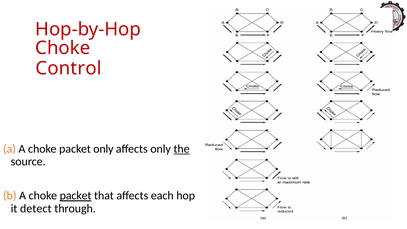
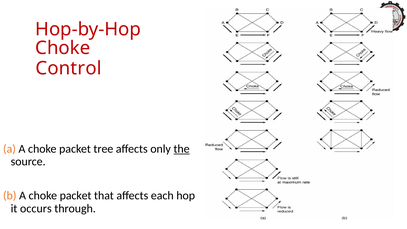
packet only: only -> tree
packet at (76, 196) underline: present -> none
detect: detect -> occurs
